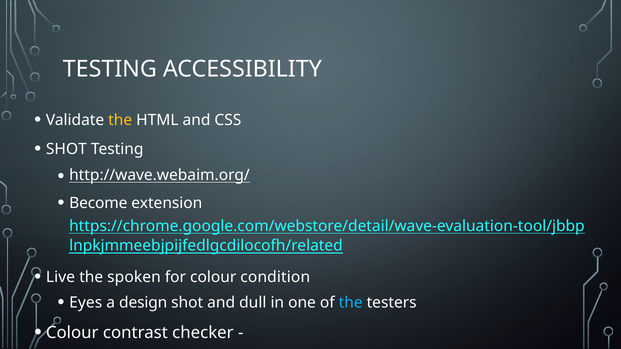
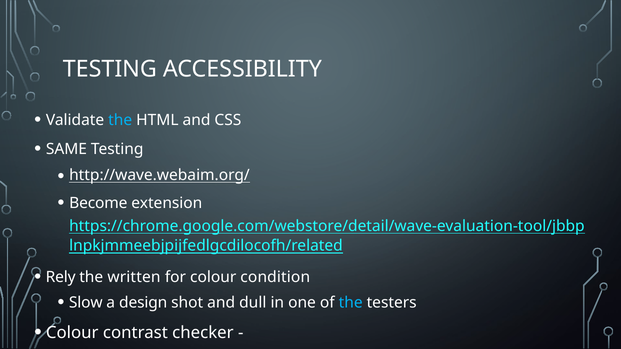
the at (120, 120) colour: yellow -> light blue
SHOT at (66, 149): SHOT -> SAME
Live: Live -> Rely
spoken: spoken -> written
Eyes: Eyes -> Slow
